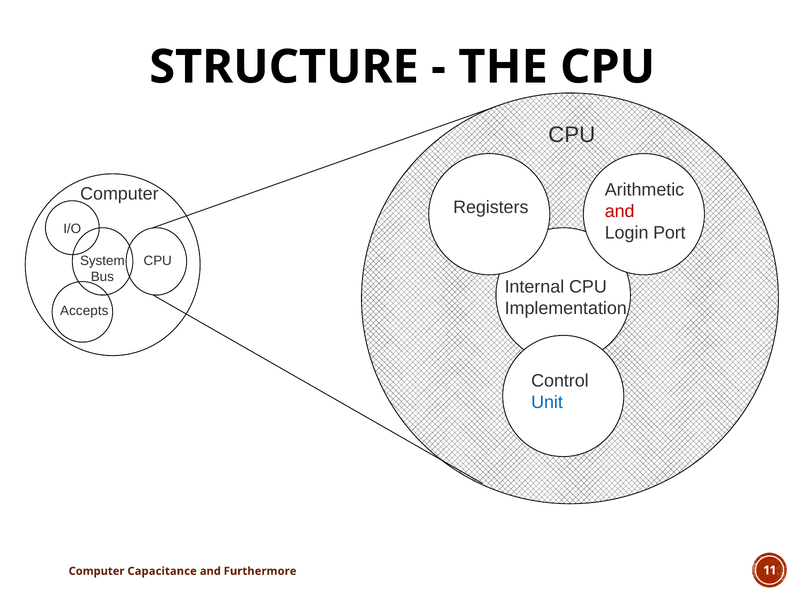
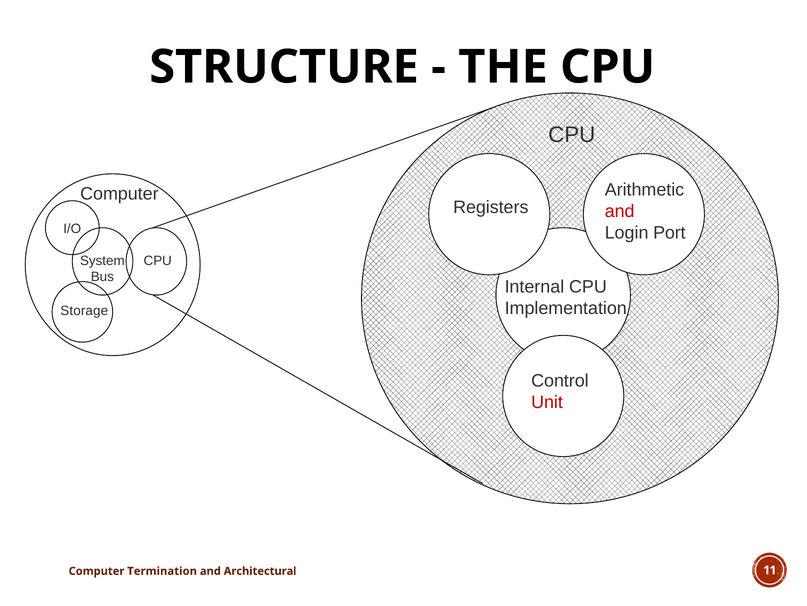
Accepts: Accepts -> Storage
Unit colour: blue -> red
Capacitance: Capacitance -> Termination
Furthermore: Furthermore -> Architectural
